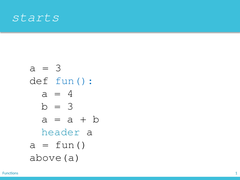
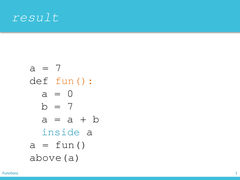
starts: starts -> result
3 at (58, 68): 3 -> 7
fun( at (74, 81) colour: blue -> orange
4: 4 -> 0
3 at (70, 106): 3 -> 7
header: header -> inside
